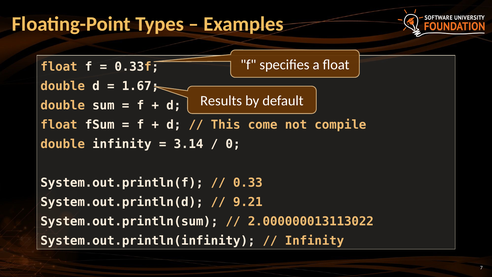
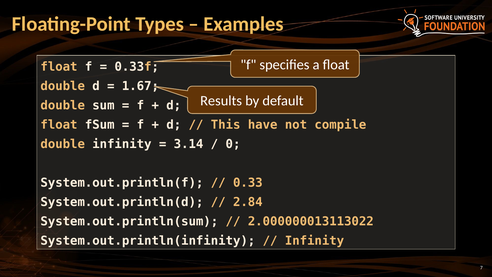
come: come -> have
9.21: 9.21 -> 2.84
